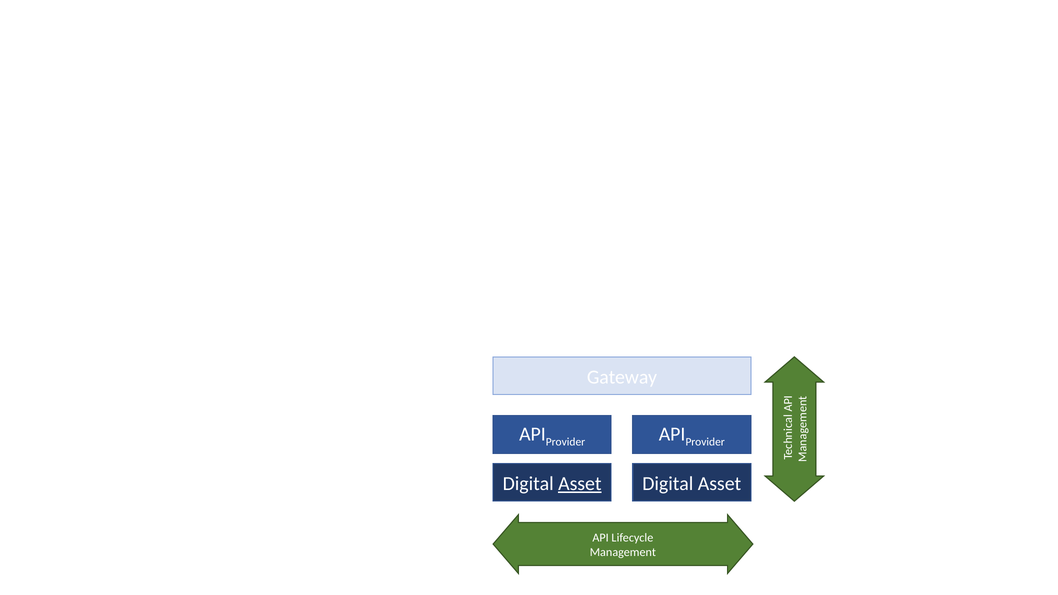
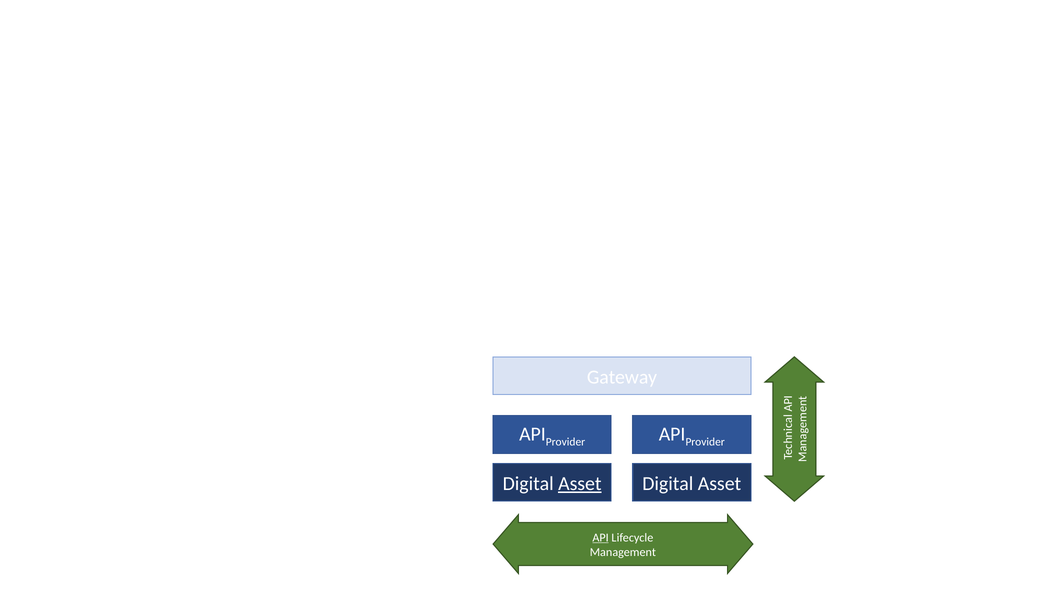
API at (601, 538) underline: none -> present
